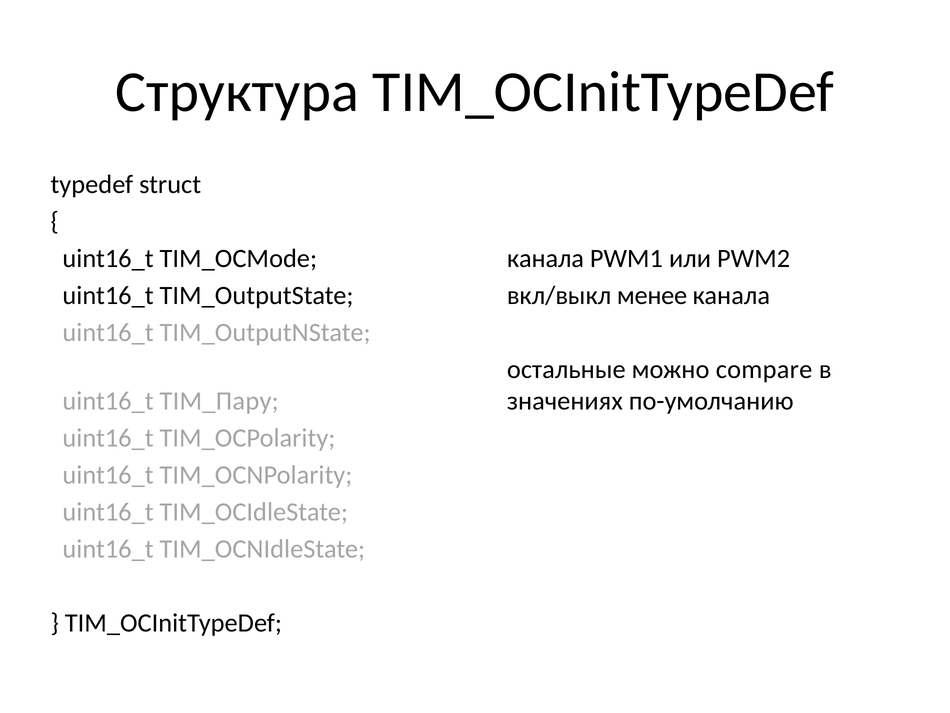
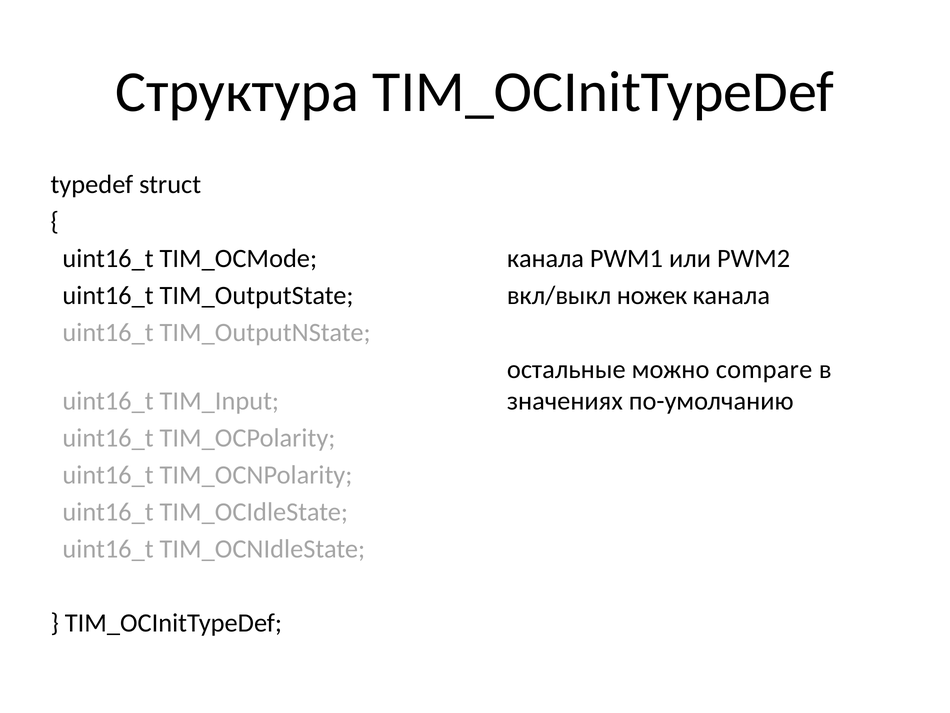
менее: менее -> ножек
TIM_Пару: TIM_Пару -> TIM_Input
